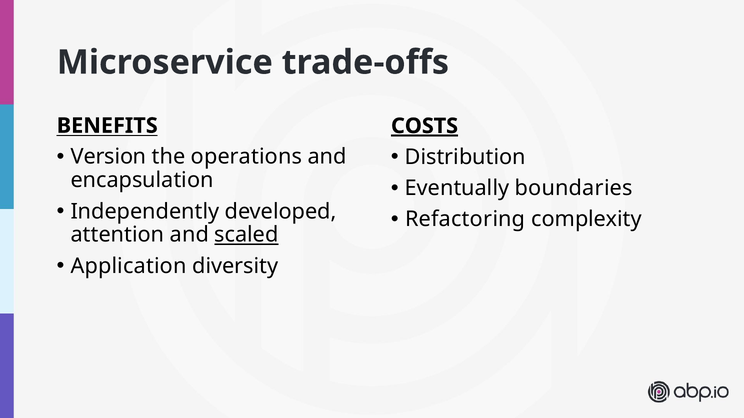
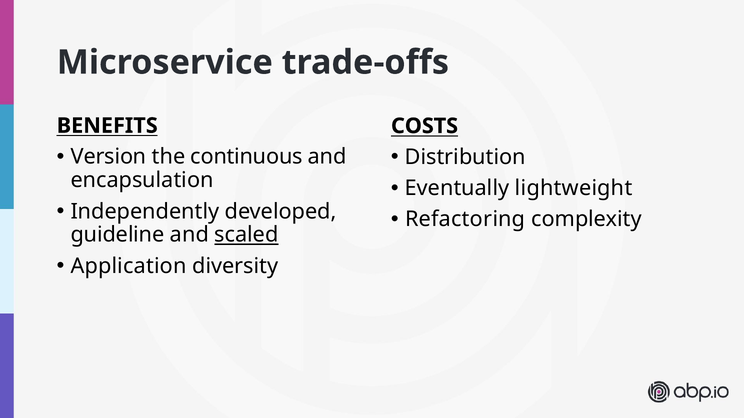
COSTS underline: present -> none
operations: operations -> continuous
boundaries: boundaries -> lightweight
attention: attention -> guideline
